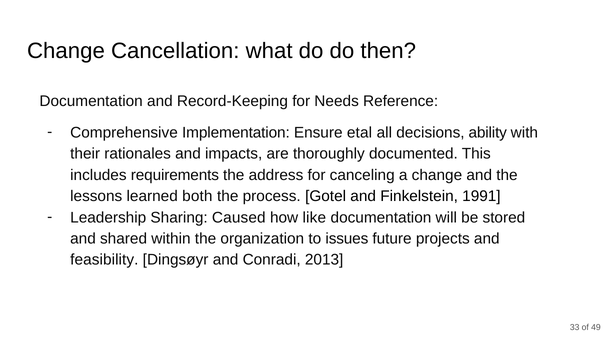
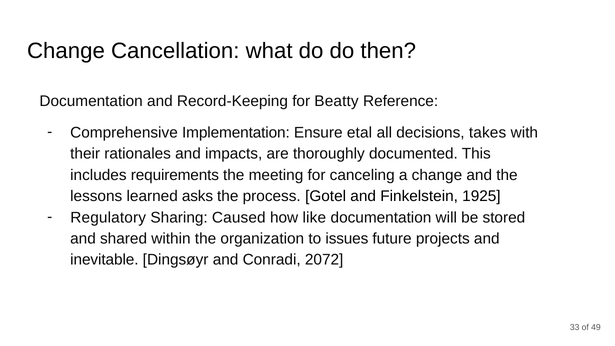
Needs: Needs -> Beatty
ability: ability -> takes
address: address -> meeting
both: both -> asks
1991: 1991 -> 1925
Leadership: Leadership -> Regulatory
feasibility: feasibility -> inevitable
2013: 2013 -> 2072
